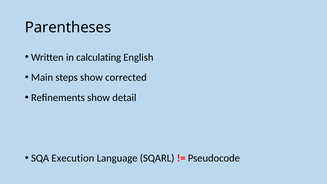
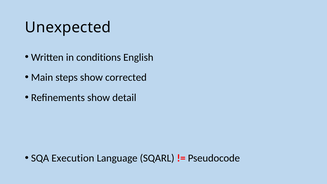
Parentheses: Parentheses -> Unexpected
calculating: calculating -> conditions
